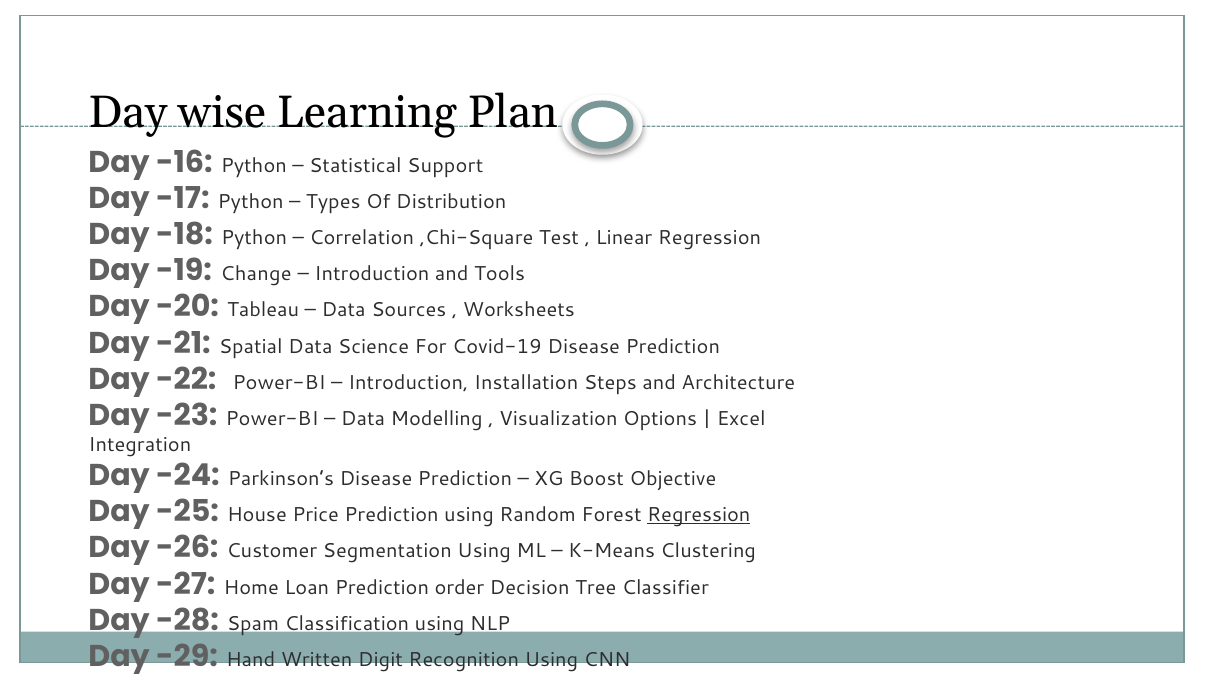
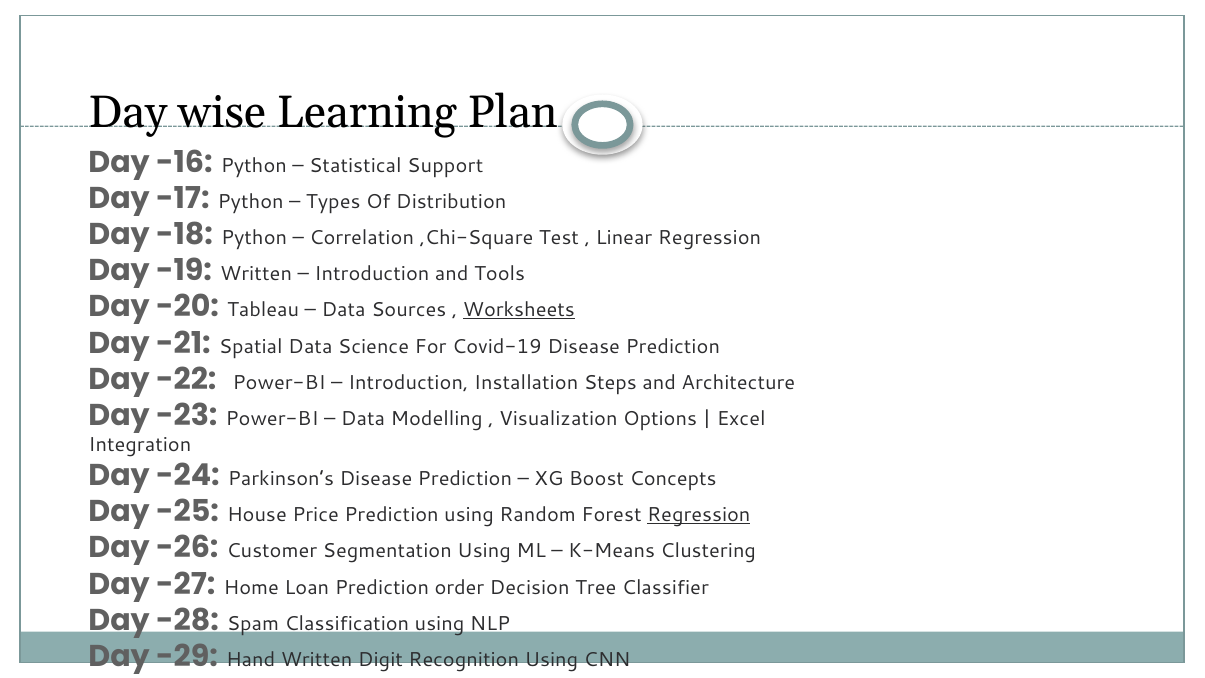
-19 Change: Change -> Written
Worksheets underline: none -> present
Objective: Objective -> Concepts
